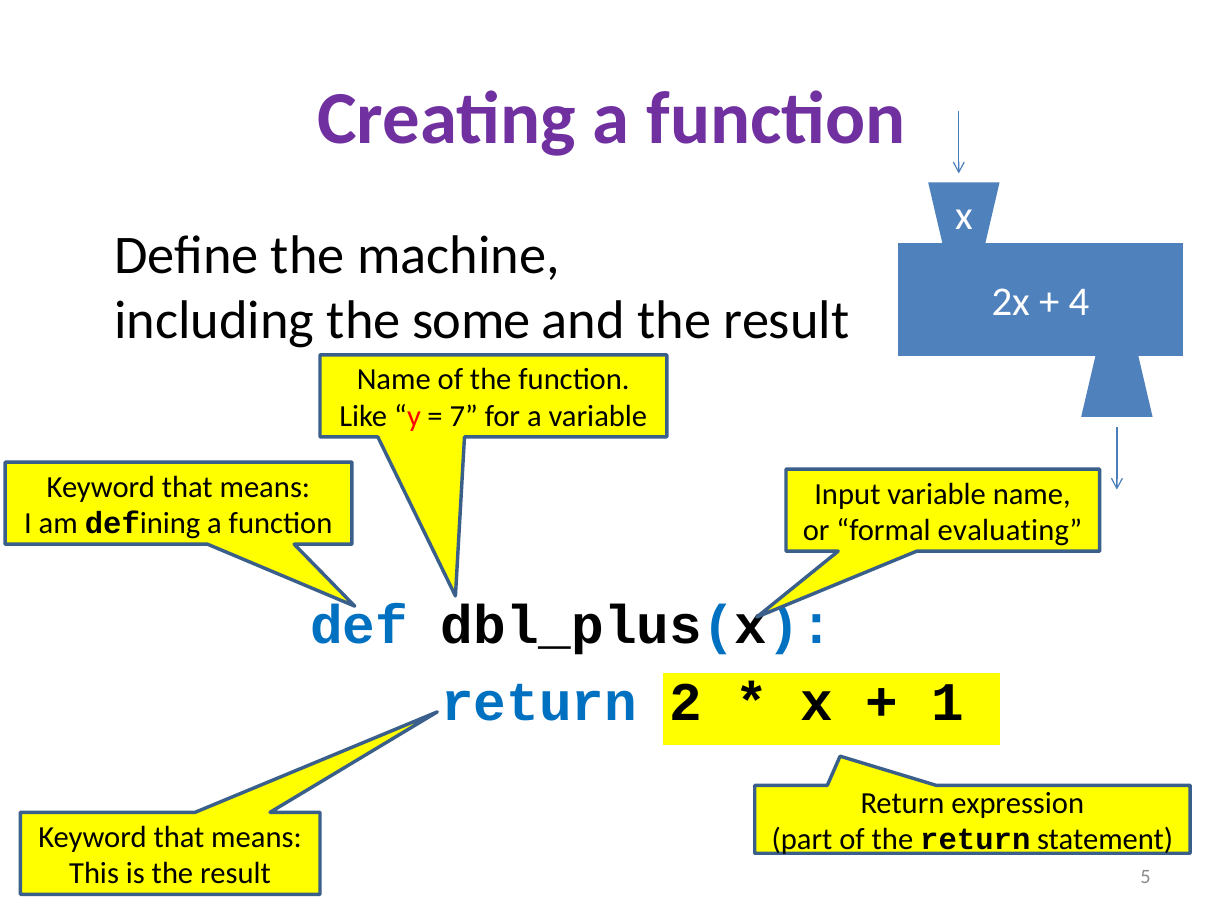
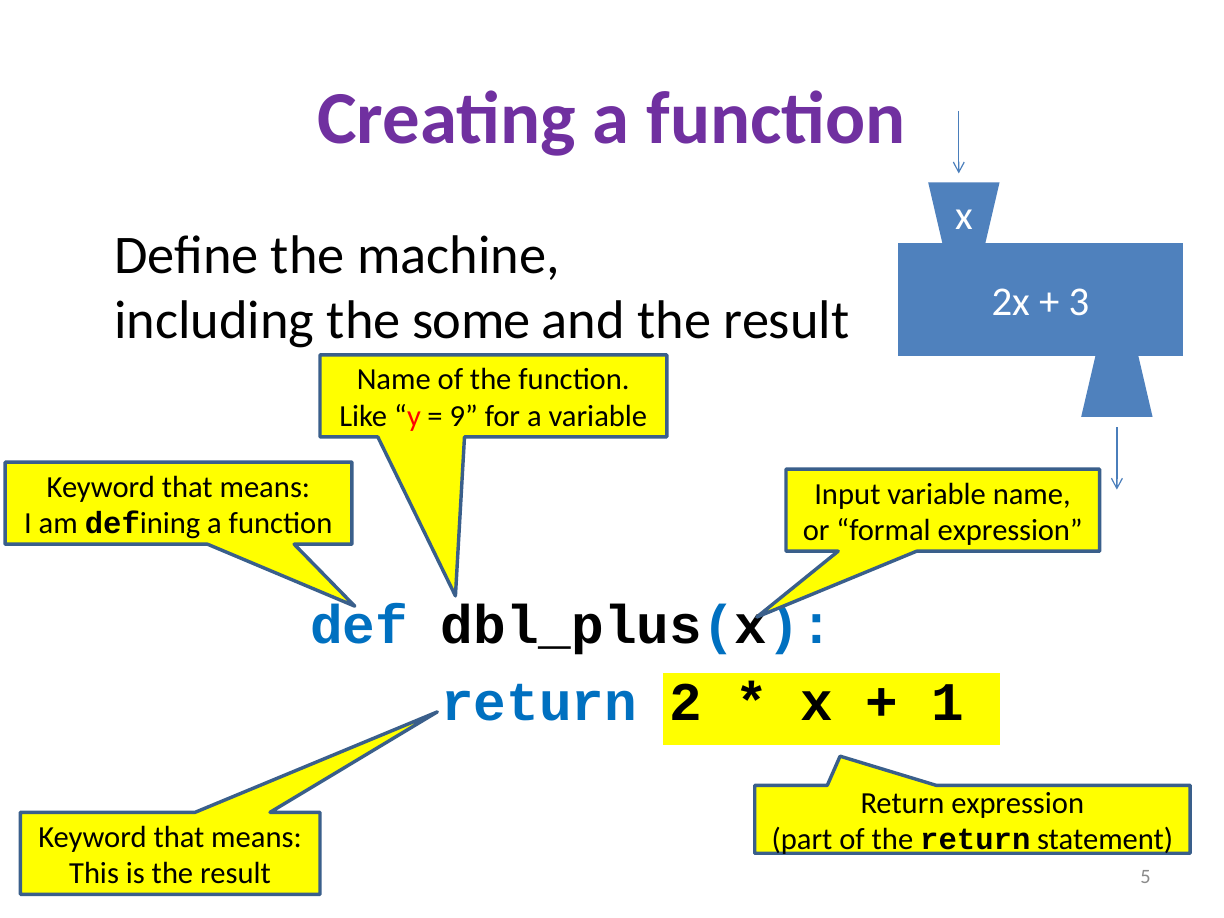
4: 4 -> 3
7: 7 -> 9
formal evaluating: evaluating -> expression
